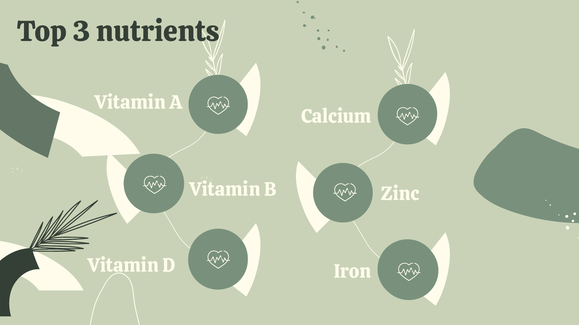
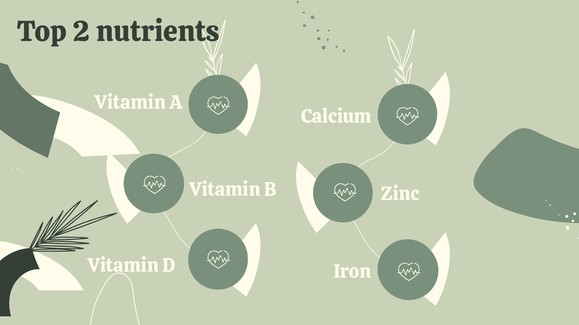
3: 3 -> 2
